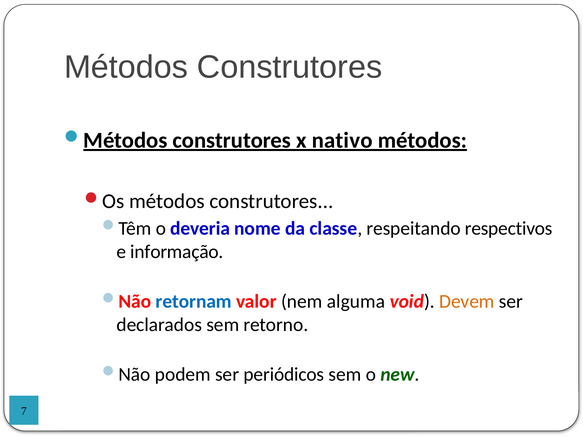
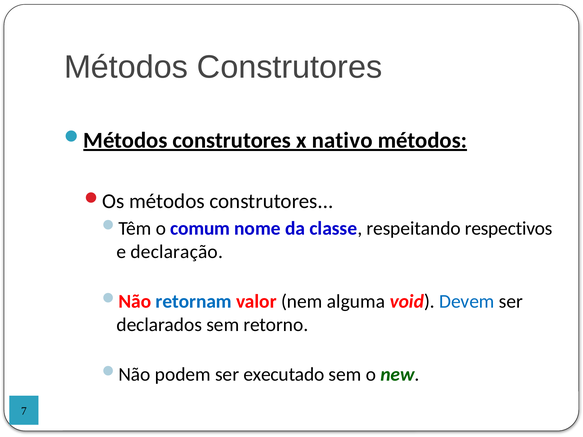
deveria: deveria -> comum
informação: informação -> declaração
Devem colour: orange -> blue
periódicos: periódicos -> executado
